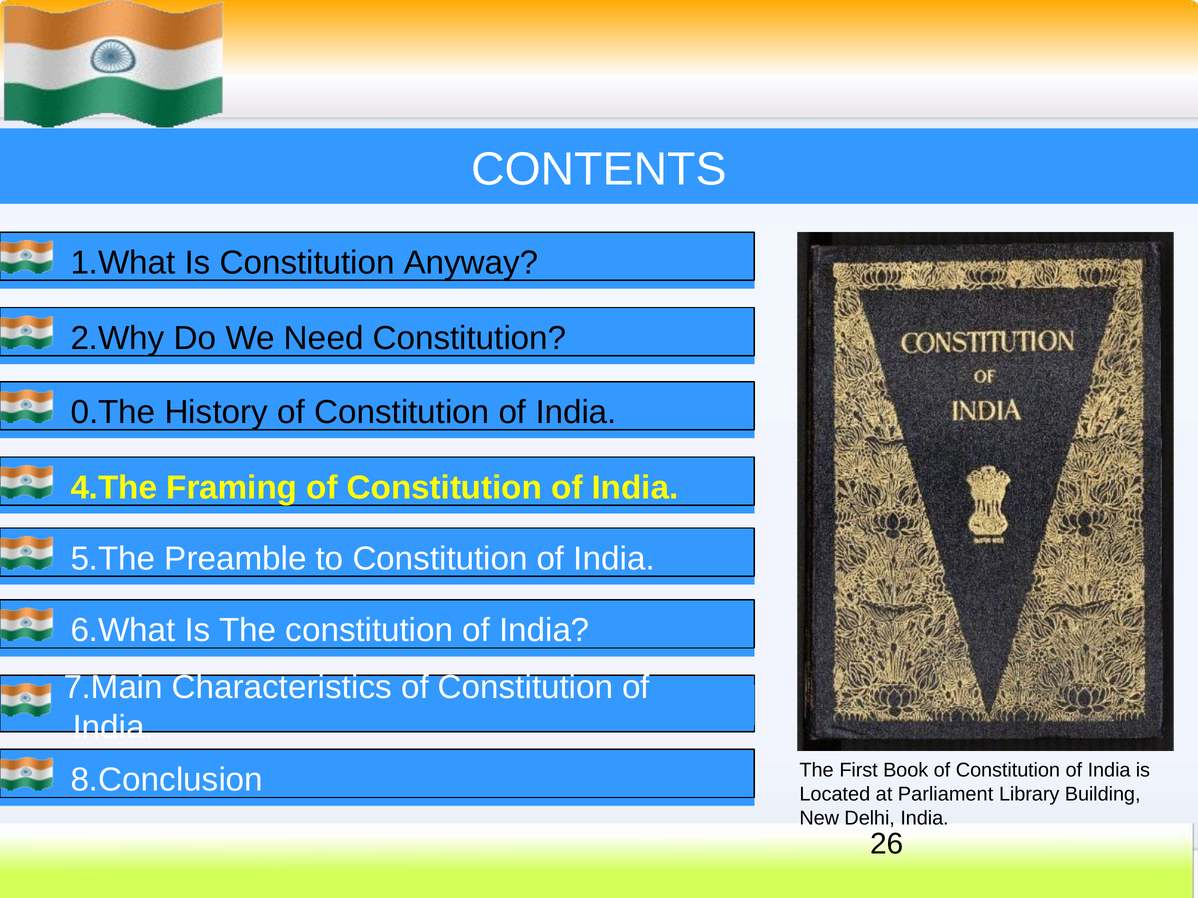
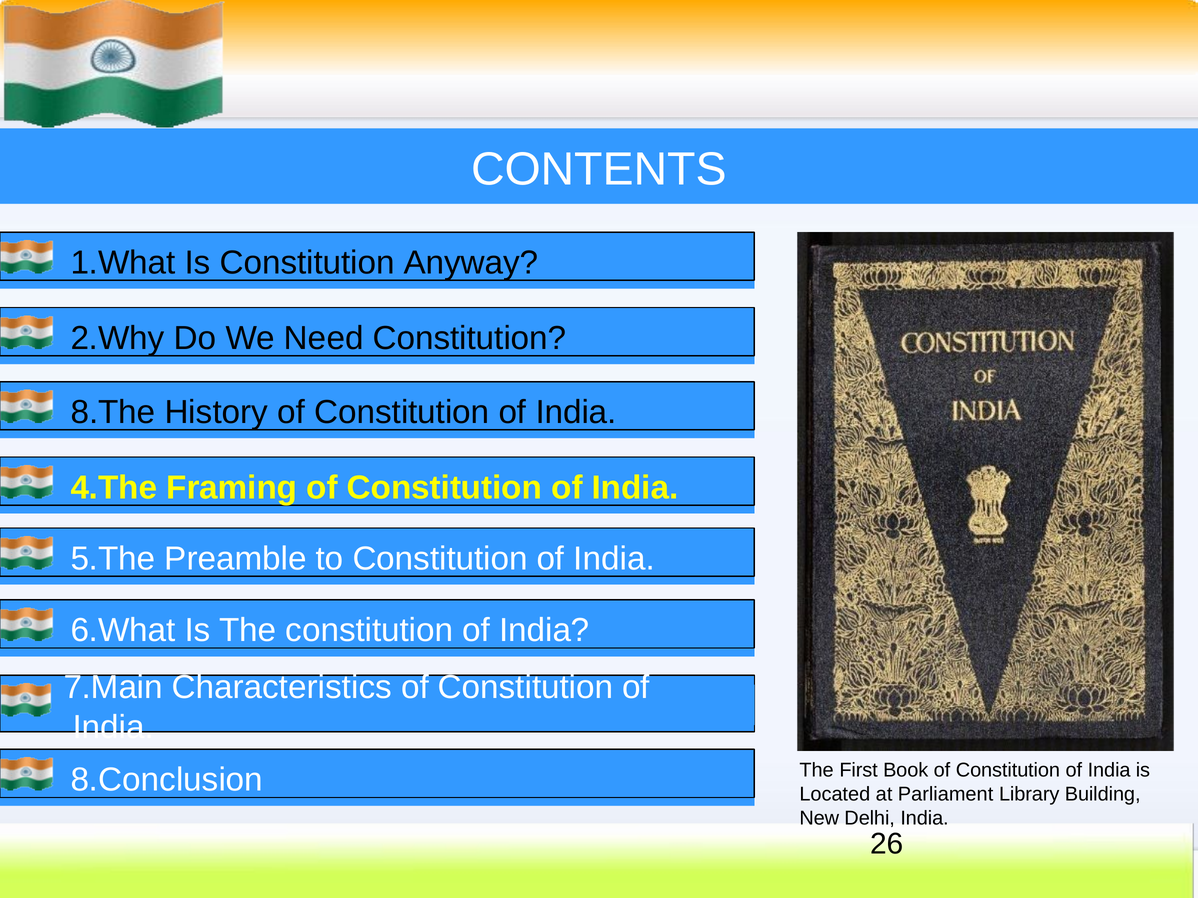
0.The: 0.The -> 8.The
